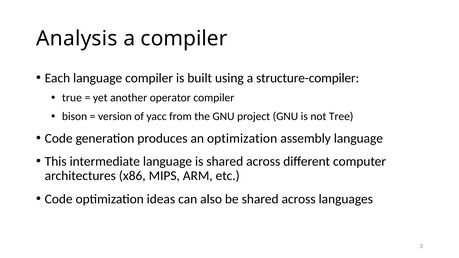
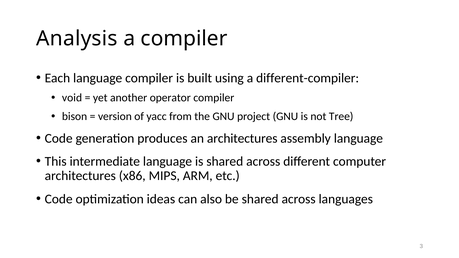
structure-compiler: structure-compiler -> different-compiler
true: true -> void
an optimization: optimization -> architectures
